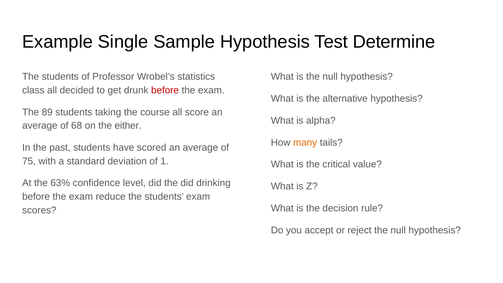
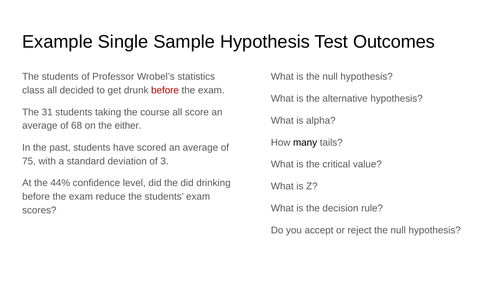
Determine: Determine -> Outcomes
89: 89 -> 31
many colour: orange -> black
1: 1 -> 3
63%: 63% -> 44%
